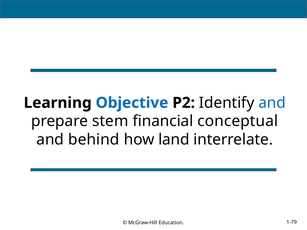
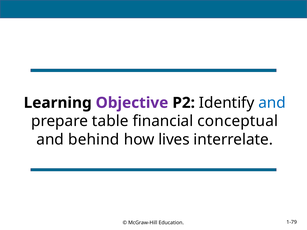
Objective colour: blue -> purple
stem: stem -> table
land: land -> lives
